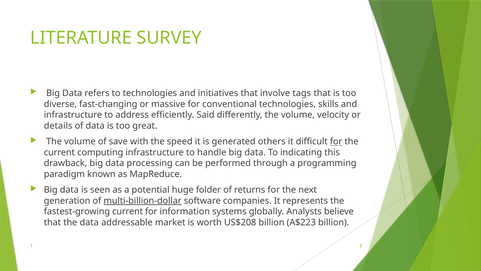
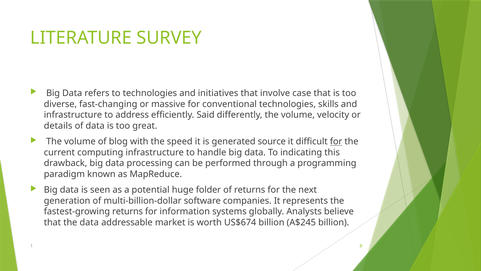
tags: tags -> case
save: save -> blog
others: others -> source
multi-billion-dollar underline: present -> none
fastest-growing current: current -> returns
US$208: US$208 -> US$674
A$223: A$223 -> A$245
